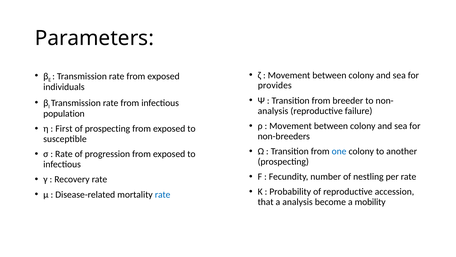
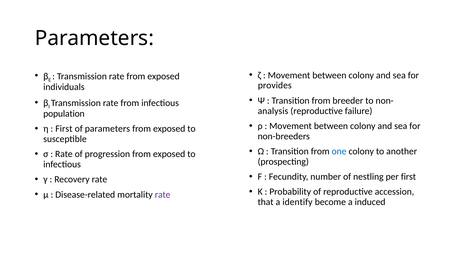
of prospecting: prospecting -> parameters
per rate: rate -> first
rate at (163, 194) colour: blue -> purple
a analysis: analysis -> identify
mobility: mobility -> induced
